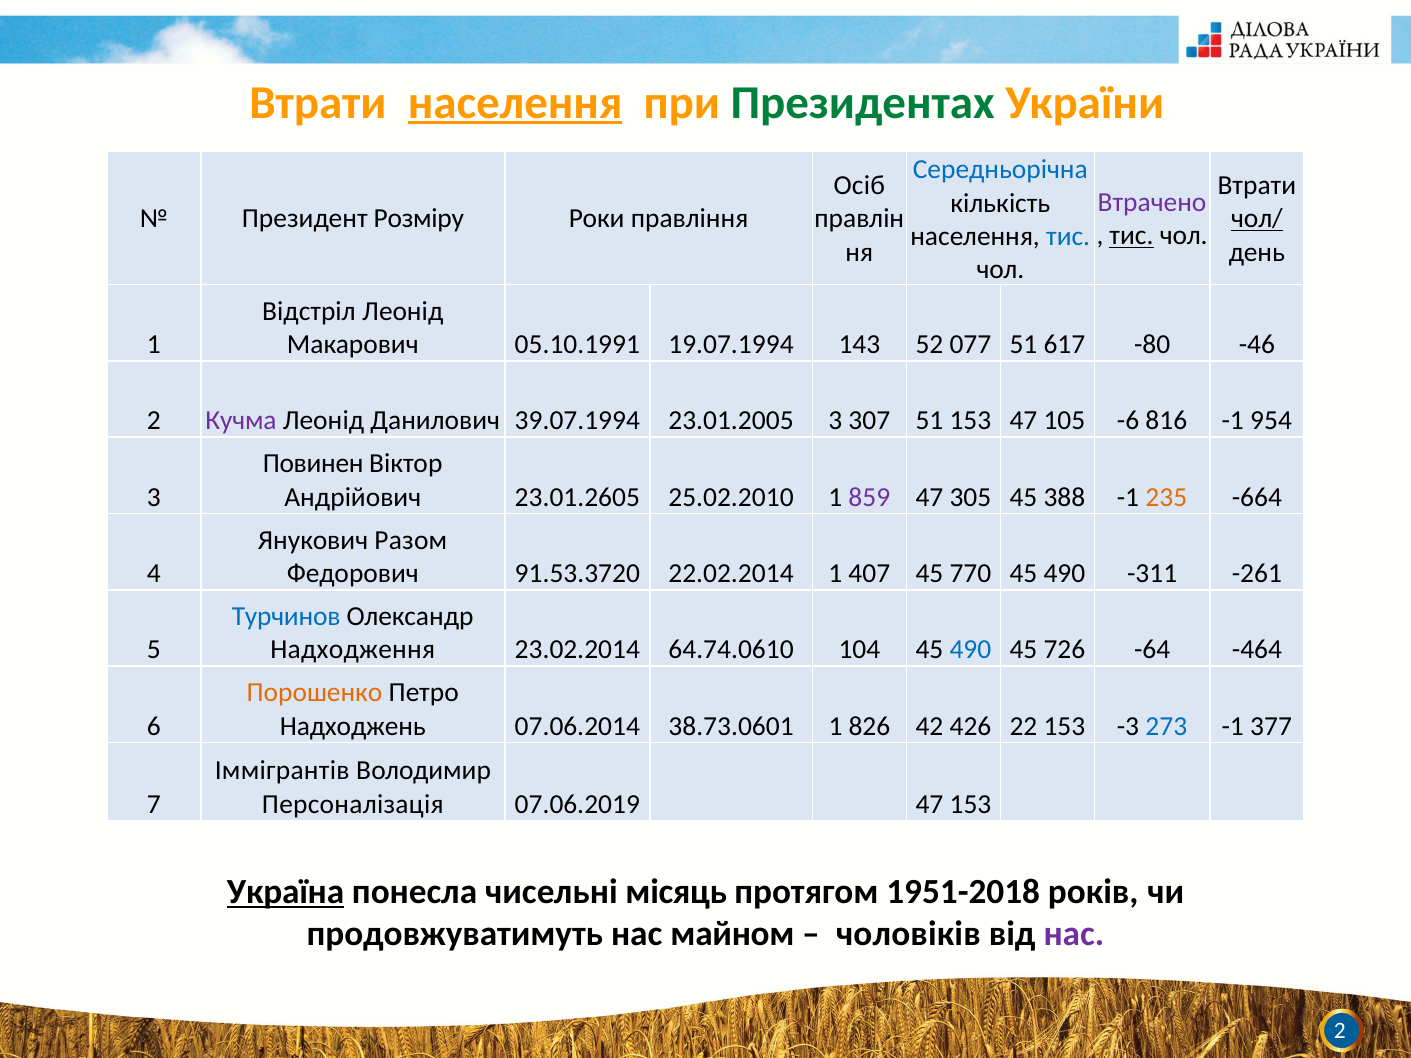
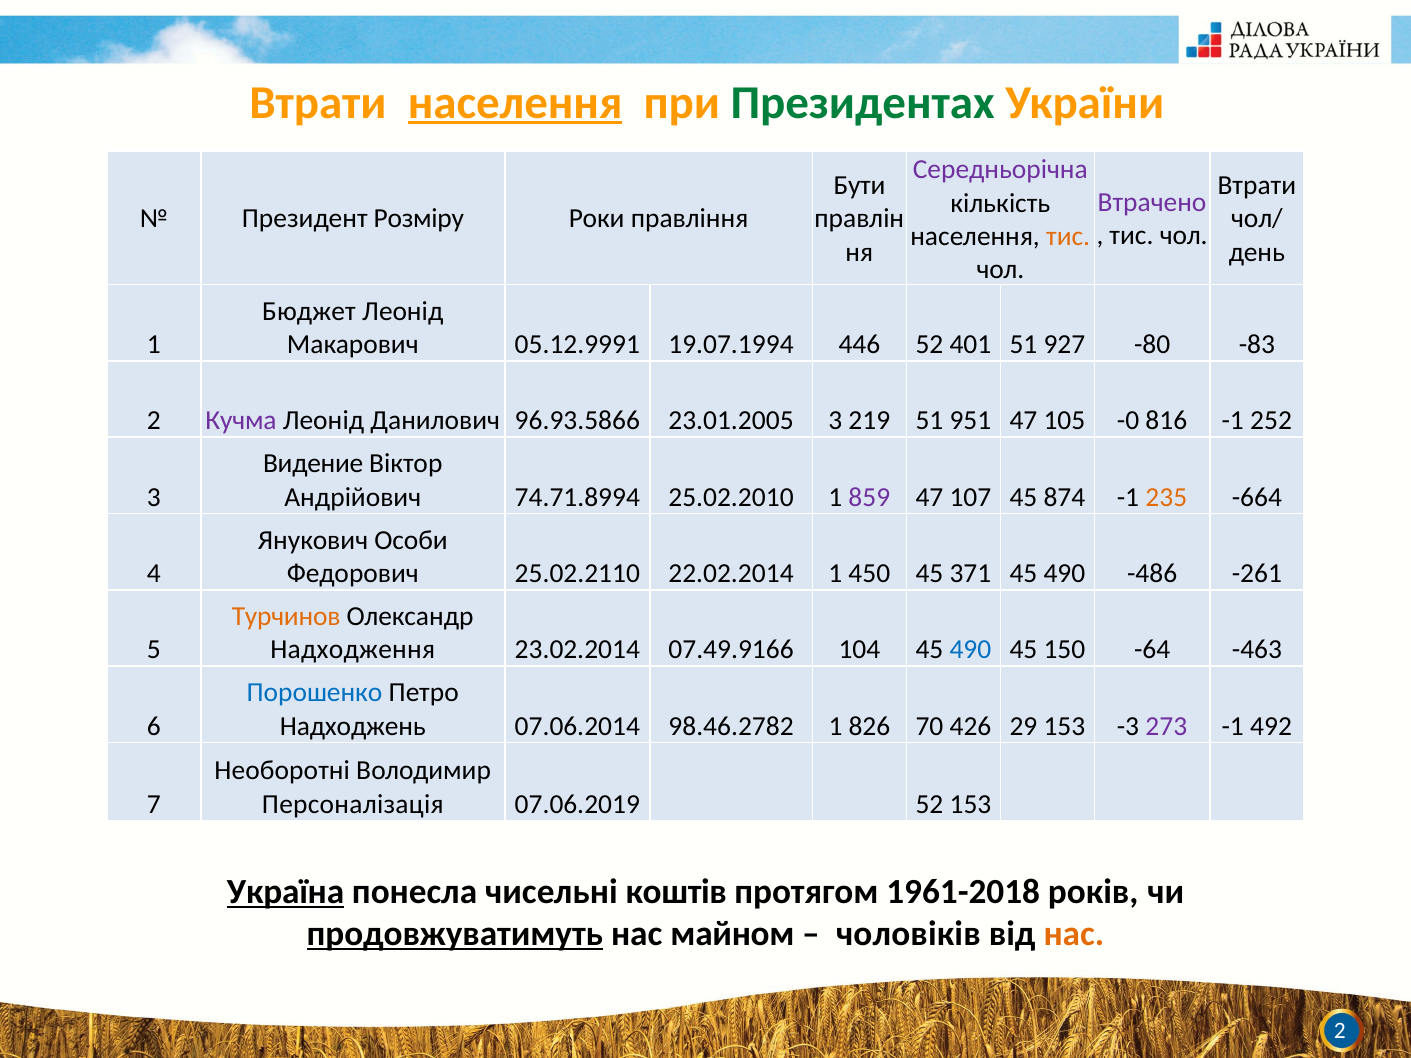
Середньорічна colour: blue -> purple
Осіб: Осіб -> Бути
чол/ underline: present -> none
тис at (1131, 236) underline: present -> none
тис at (1068, 236) colour: blue -> orange
Відстріл: Відстріл -> Бюджет
05.10.1991: 05.10.1991 -> 05.12.9991
143: 143 -> 446
077: 077 -> 401
617: 617 -> 927
-46: -46 -> -83
39.07.1994: 39.07.1994 -> 96.93.5866
307: 307 -> 219
51 153: 153 -> 951
-6: -6 -> -0
954: 954 -> 252
Повинен: Повинен -> Видение
23.01.2605: 23.01.2605 -> 74.71.8994
305: 305 -> 107
388: 388 -> 874
Разом: Разом -> Особи
91.53.3720: 91.53.3720 -> 25.02.2110
407: 407 -> 450
770: 770 -> 371
-311: -311 -> -486
Турчинов colour: blue -> orange
64.74.0610: 64.74.0610 -> 07.49.9166
726: 726 -> 150
-464: -464 -> -463
Порошенко colour: orange -> blue
38.73.0601: 38.73.0601 -> 98.46.2782
42: 42 -> 70
22: 22 -> 29
273 colour: blue -> purple
377: 377 -> 492
Іммігрантів: Іммігрантів -> Необоротні
07.06.2019 47: 47 -> 52
місяць: місяць -> коштів
1951-2018: 1951-2018 -> 1961-2018
продовжуватимуть underline: none -> present
нас at (1074, 934) colour: purple -> orange
